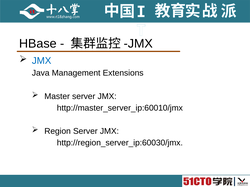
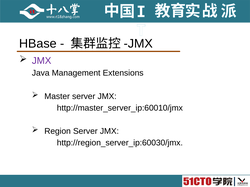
JMX at (42, 61) colour: blue -> purple
